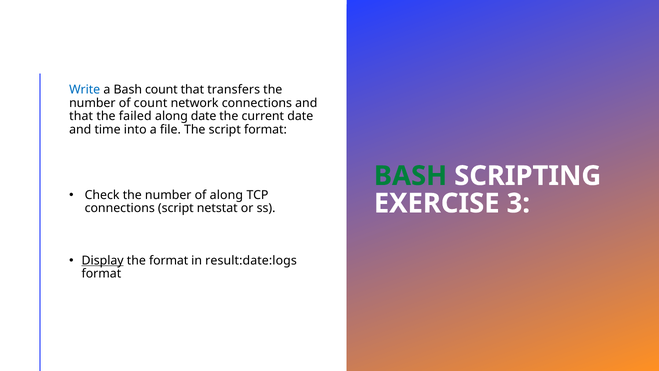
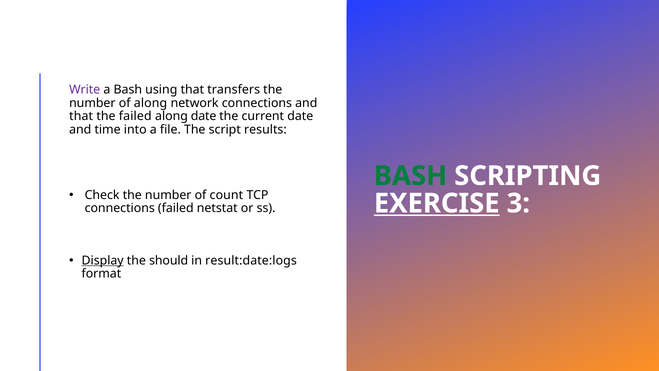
Write colour: blue -> purple
Bash count: count -> using
of count: count -> along
script format: format -> results
of along: along -> count
EXERCISE underline: none -> present
connections script: script -> failed
the format: format -> should
